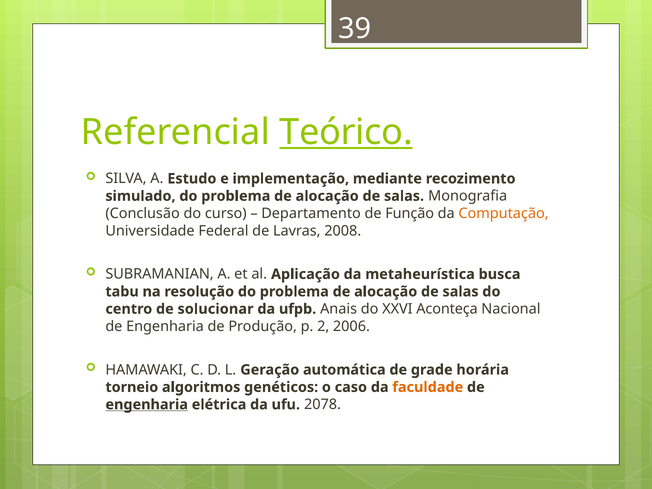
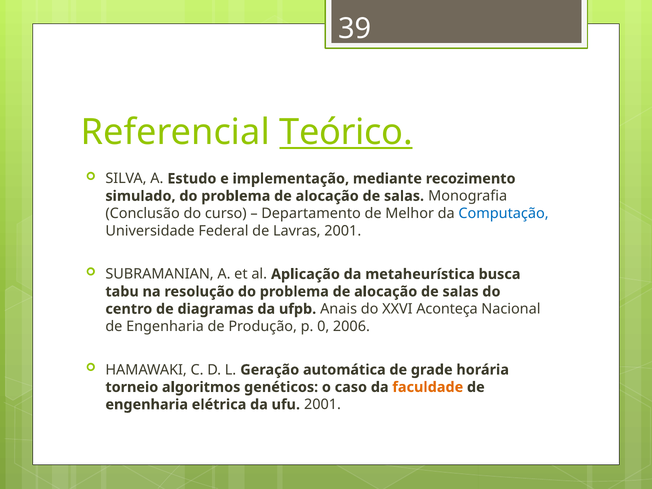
Função: Função -> Melhor
Computação colour: orange -> blue
Lavras 2008: 2008 -> 2001
solucionar: solucionar -> diagramas
2: 2 -> 0
engenharia at (147, 405) underline: present -> none
ufu 2078: 2078 -> 2001
